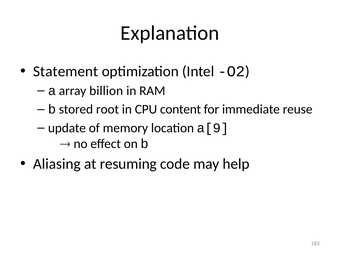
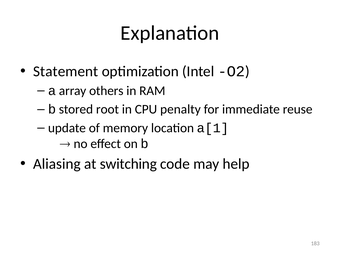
billion: billion -> others
content: content -> penalty
a[9: a[9 -> a[1
resuming: resuming -> switching
